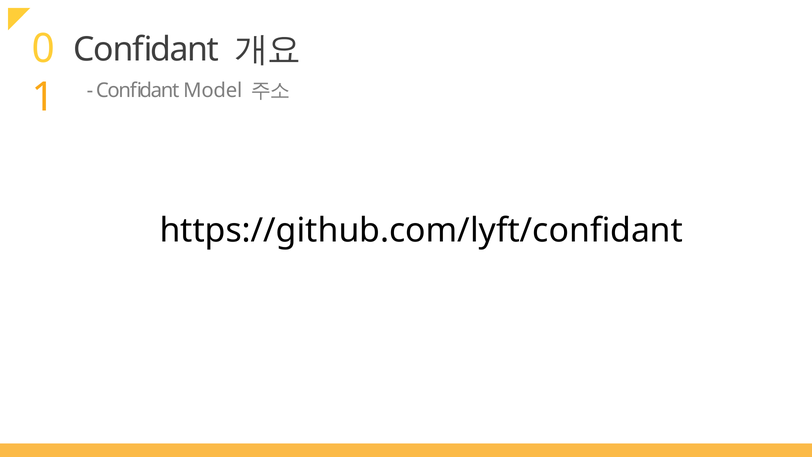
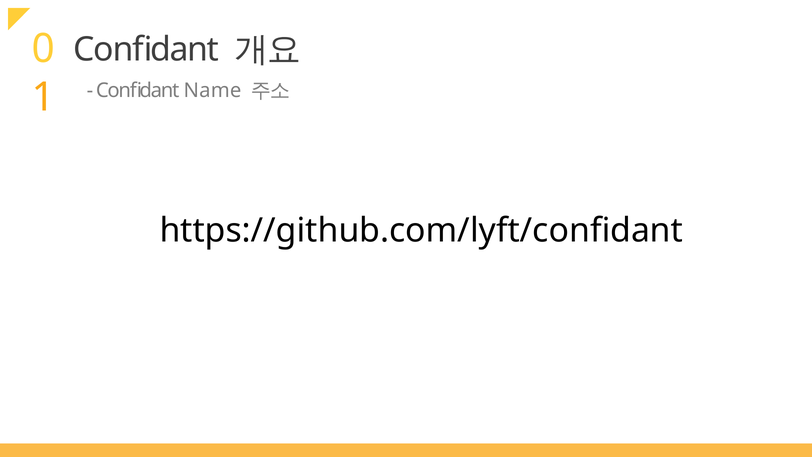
Model: Model -> Name
